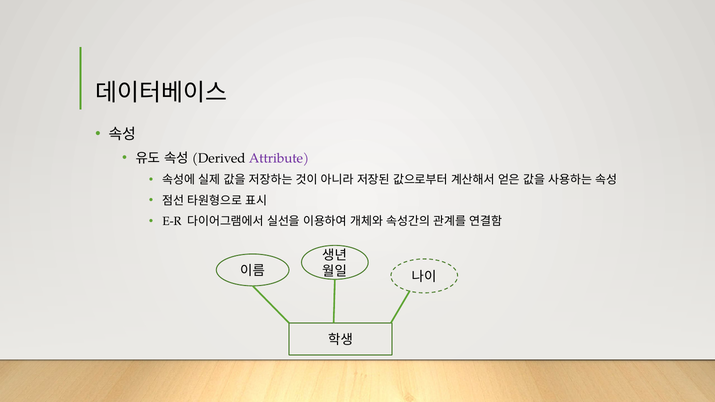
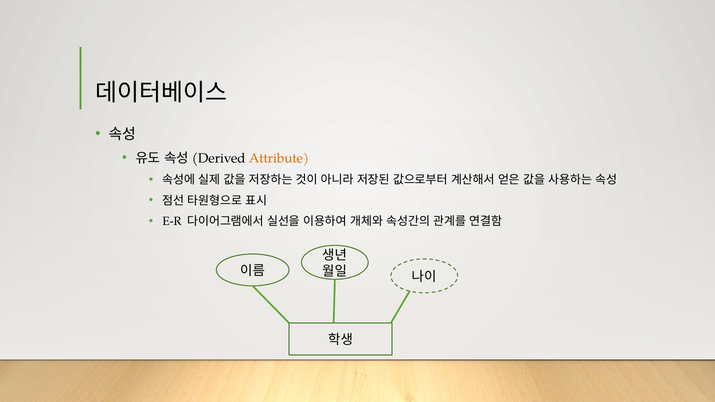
Attribute colour: purple -> orange
